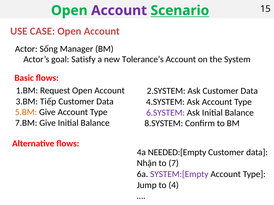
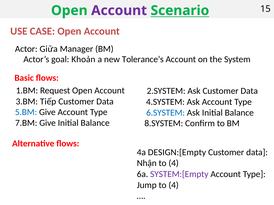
Sống: Sống -> Giữa
Satisfy: Satisfy -> Khoản
5.BM colour: orange -> blue
6.SYSTEM colour: purple -> blue
NEEDED:[Empty: NEEDED:[Empty -> DESIGN:[Empty
7 at (174, 164): 7 -> 4
